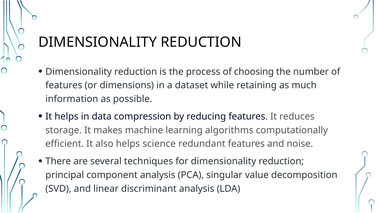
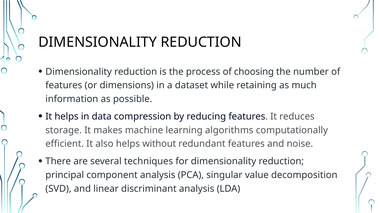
science: science -> without
